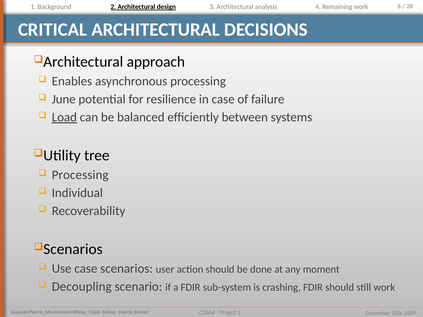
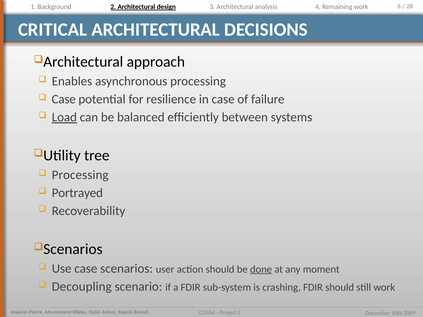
June at (64, 99): June -> Case
Individual: Individual -> Portrayed
done underline: none -> present
